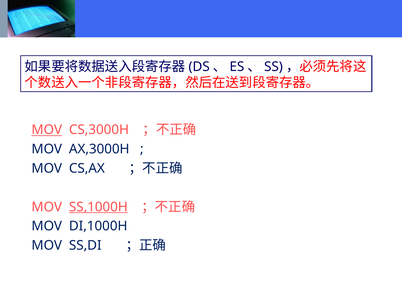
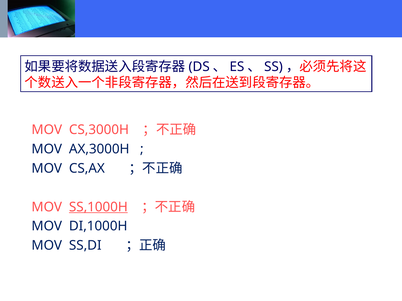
MOV at (47, 130) underline: present -> none
